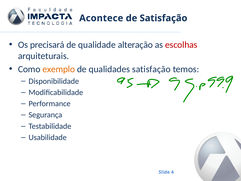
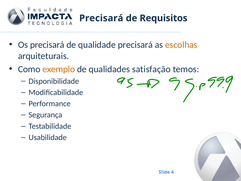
Acontece at (101, 18): Acontece -> Precisará
de Satisfação: Satisfação -> Requisitos
qualidade alteração: alteração -> precisará
escolhas colour: red -> orange
